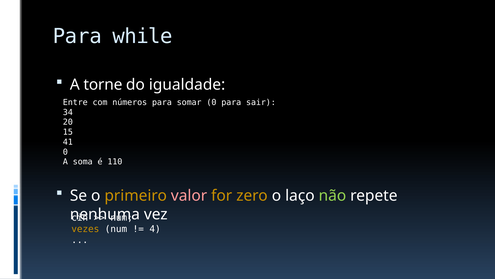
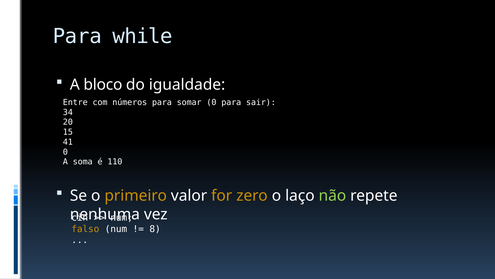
torne: torne -> bloco
valor colour: pink -> white
vezes: vezes -> falso
4: 4 -> 8
